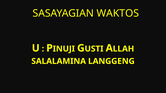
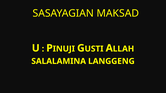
WAKTOS: WAKTOS -> MAKSAD
